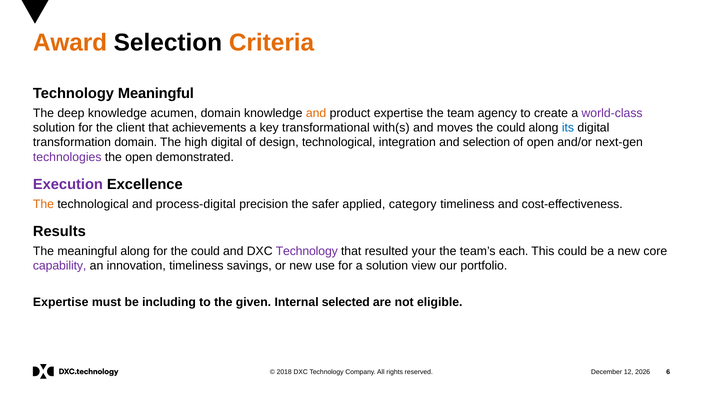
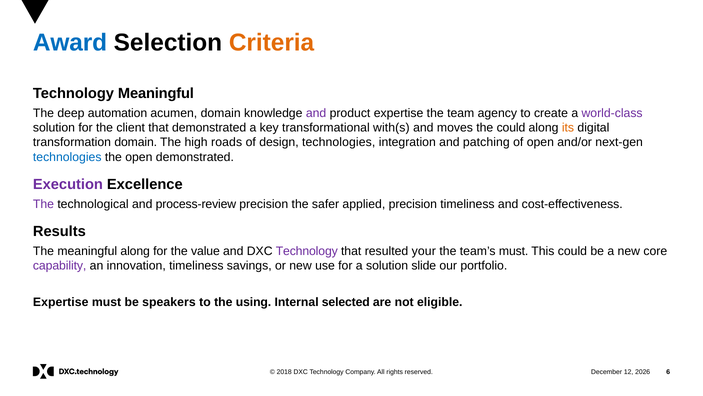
Award colour: orange -> blue
deep knowledge: knowledge -> automation
and at (316, 113) colour: orange -> purple
that achievements: achievements -> demonstrated
its colour: blue -> orange
high digital: digital -> roads
design technological: technological -> technologies
and selection: selection -> patching
technologies at (67, 157) colour: purple -> blue
The at (43, 204) colour: orange -> purple
process-digital: process-digital -> process-review
applied category: category -> precision
for the could: could -> value
team’s each: each -> must
view: view -> slide
including: including -> speakers
given: given -> using
